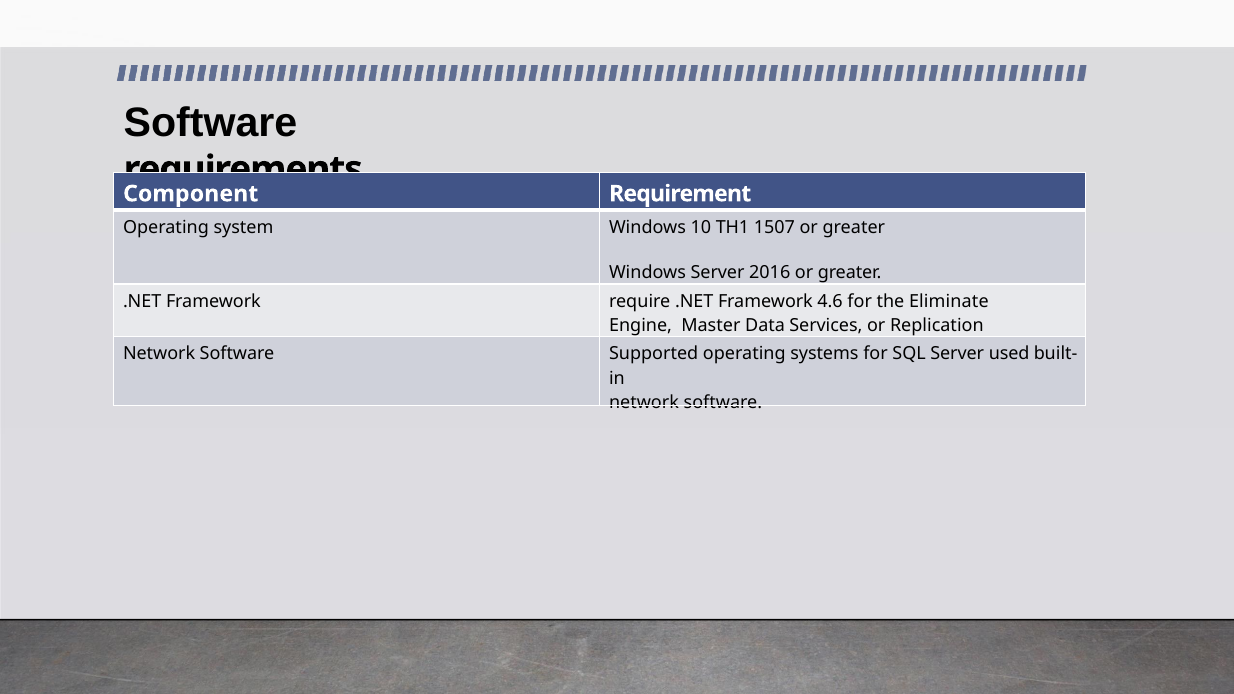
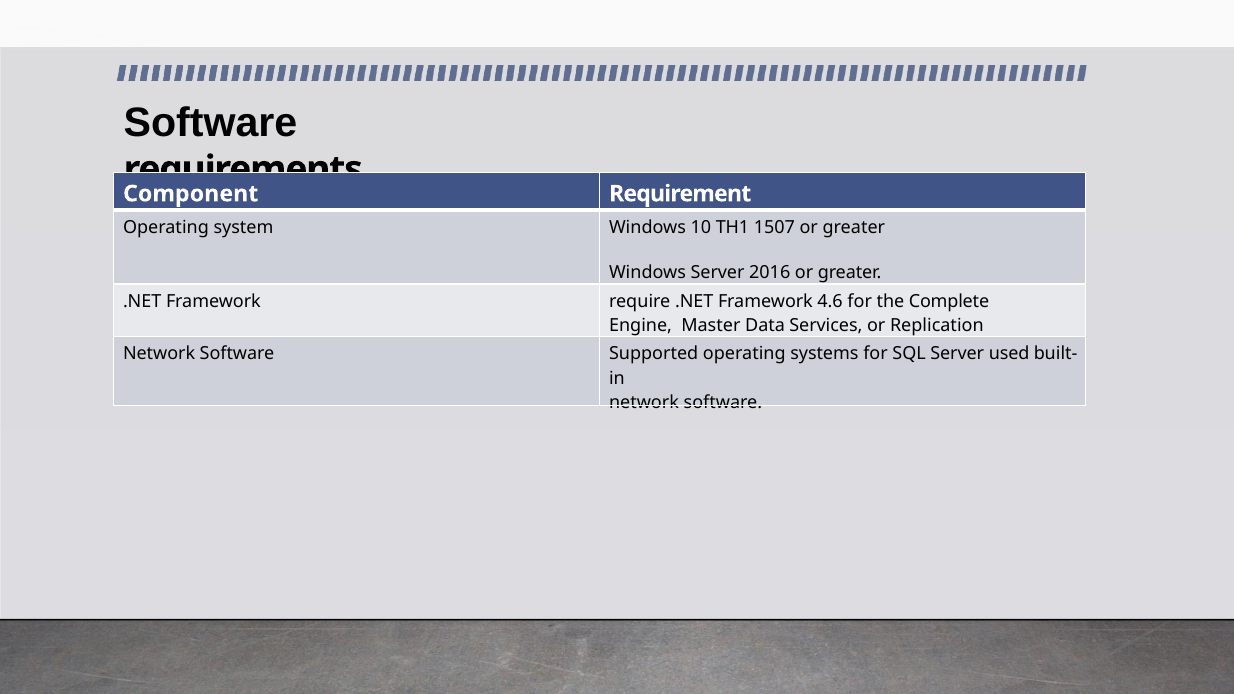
Eliminate: Eliminate -> Complete
